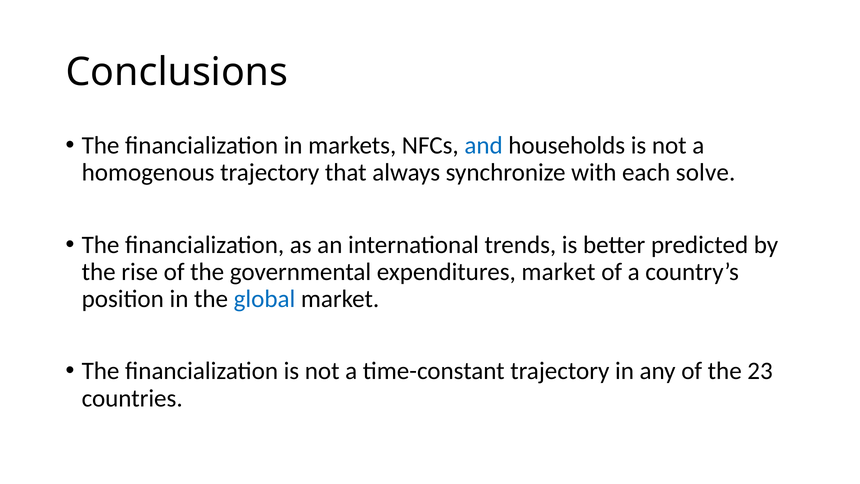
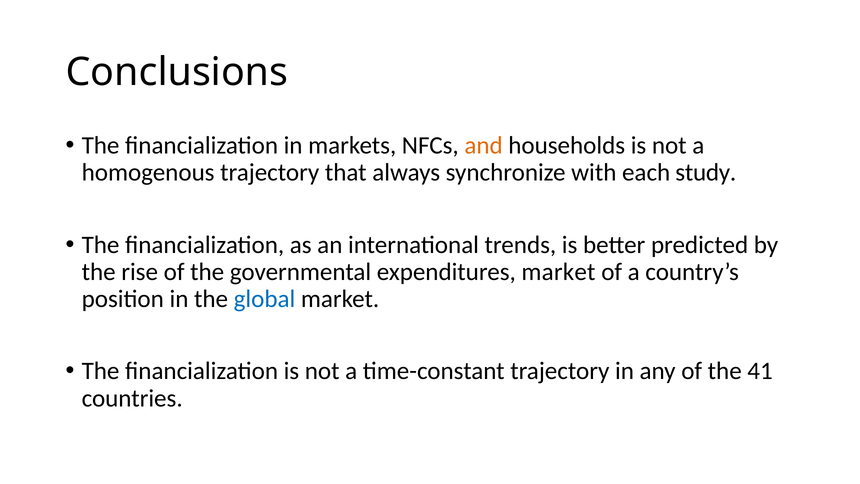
and colour: blue -> orange
solve: solve -> study
23: 23 -> 41
